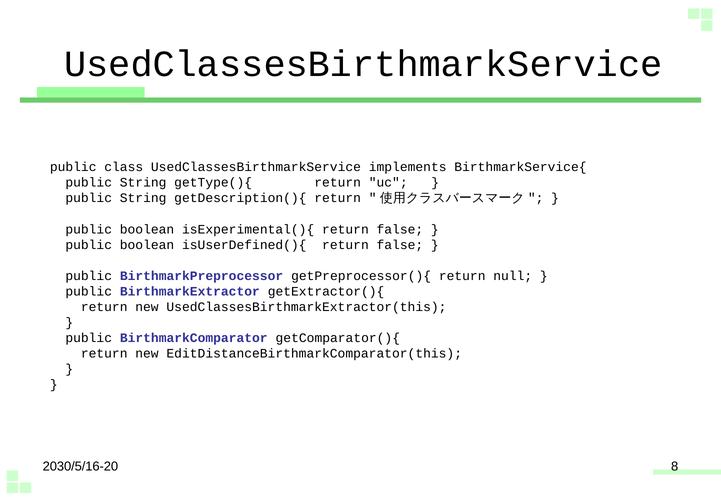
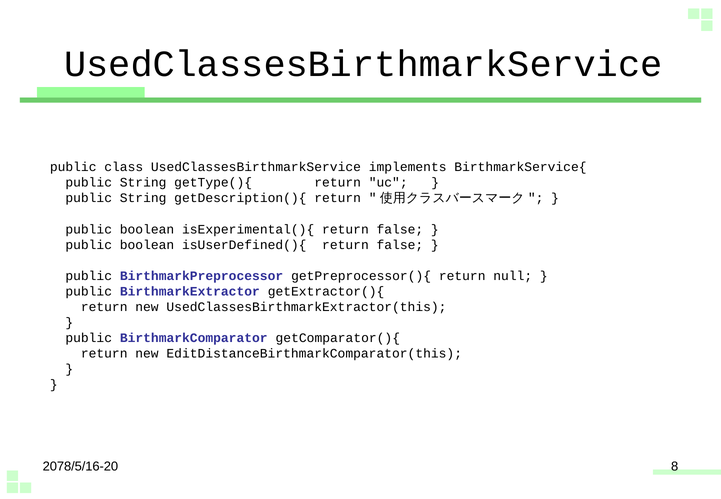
2030/5/16-20: 2030/5/16-20 -> 2078/5/16-20
